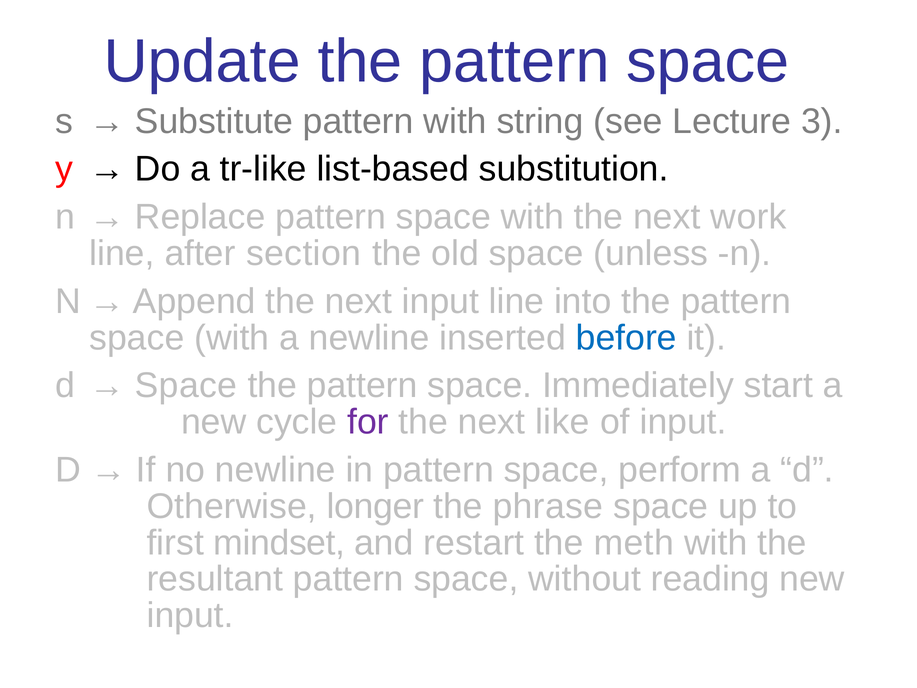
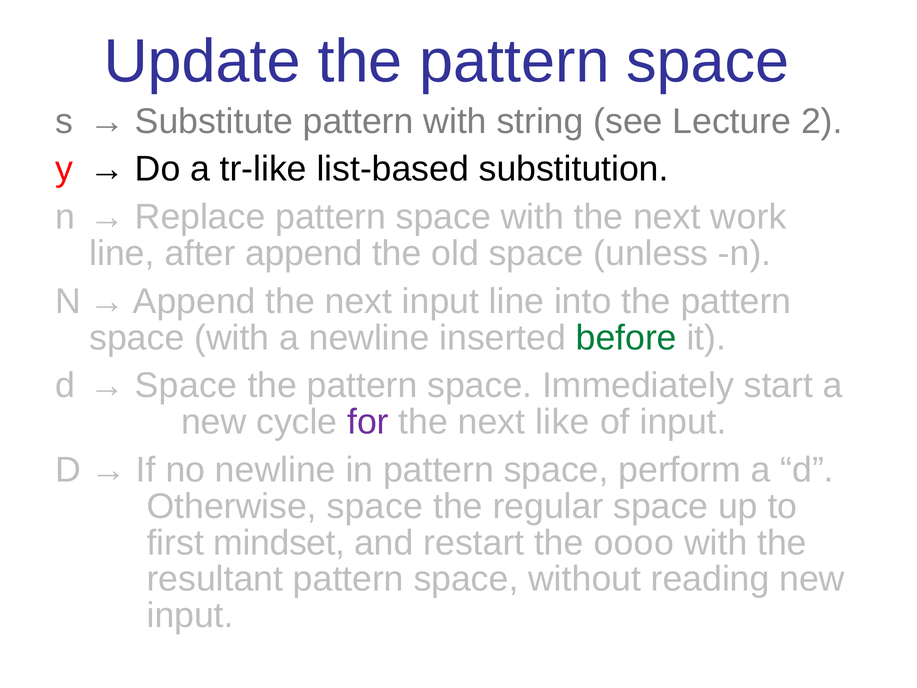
3: 3 -> 2
after section: section -> append
before colour: blue -> green
Otherwise longer: longer -> space
phrase: phrase -> regular
meth: meth -> oooo
